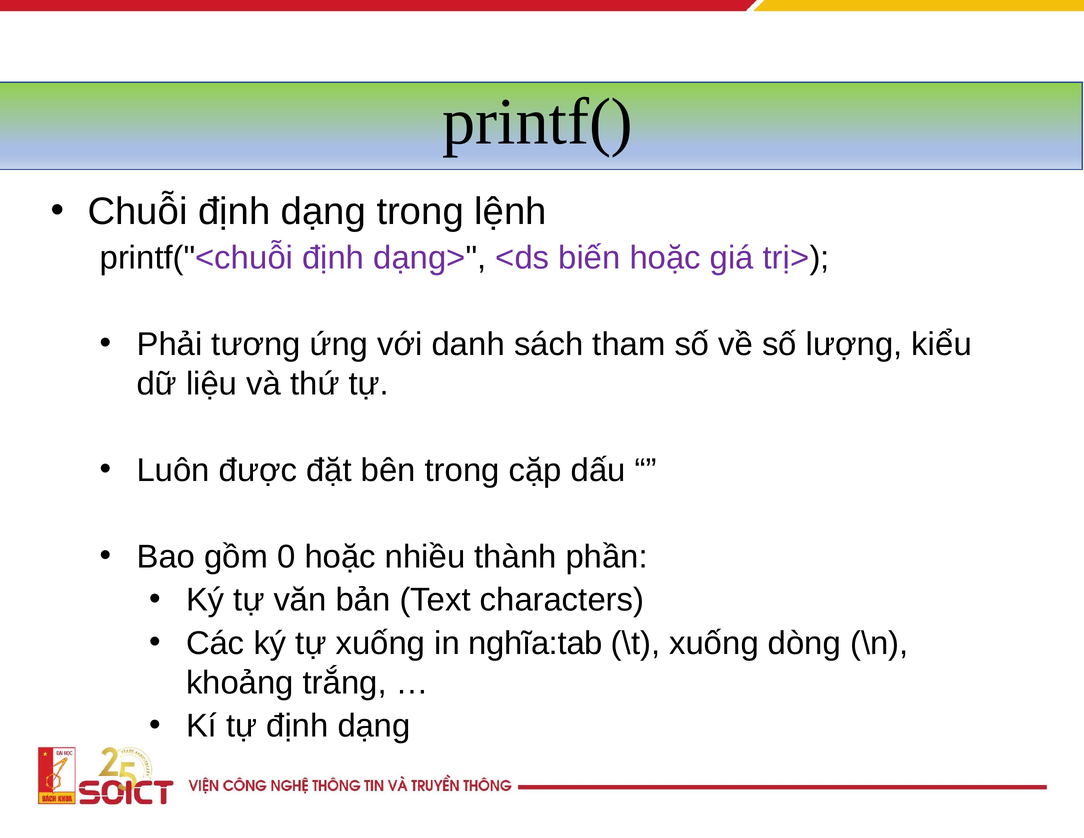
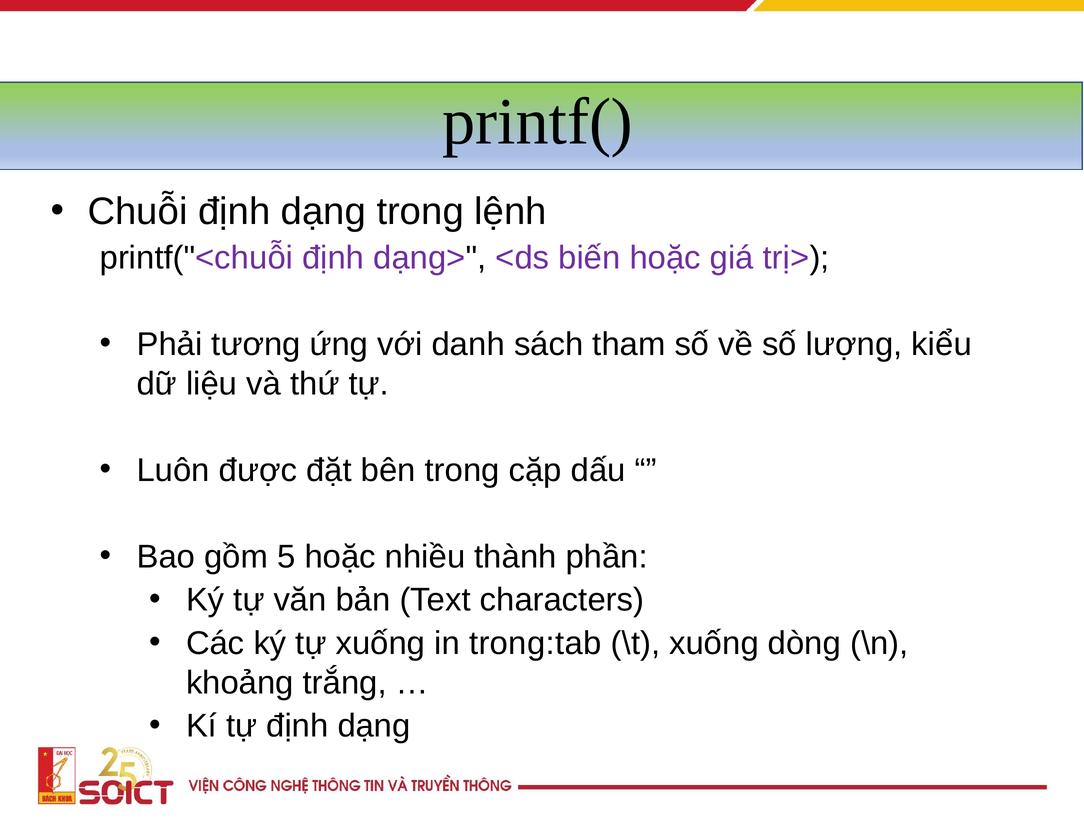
0: 0 -> 5
nghĩa:tab: nghĩa:tab -> trong:tab
